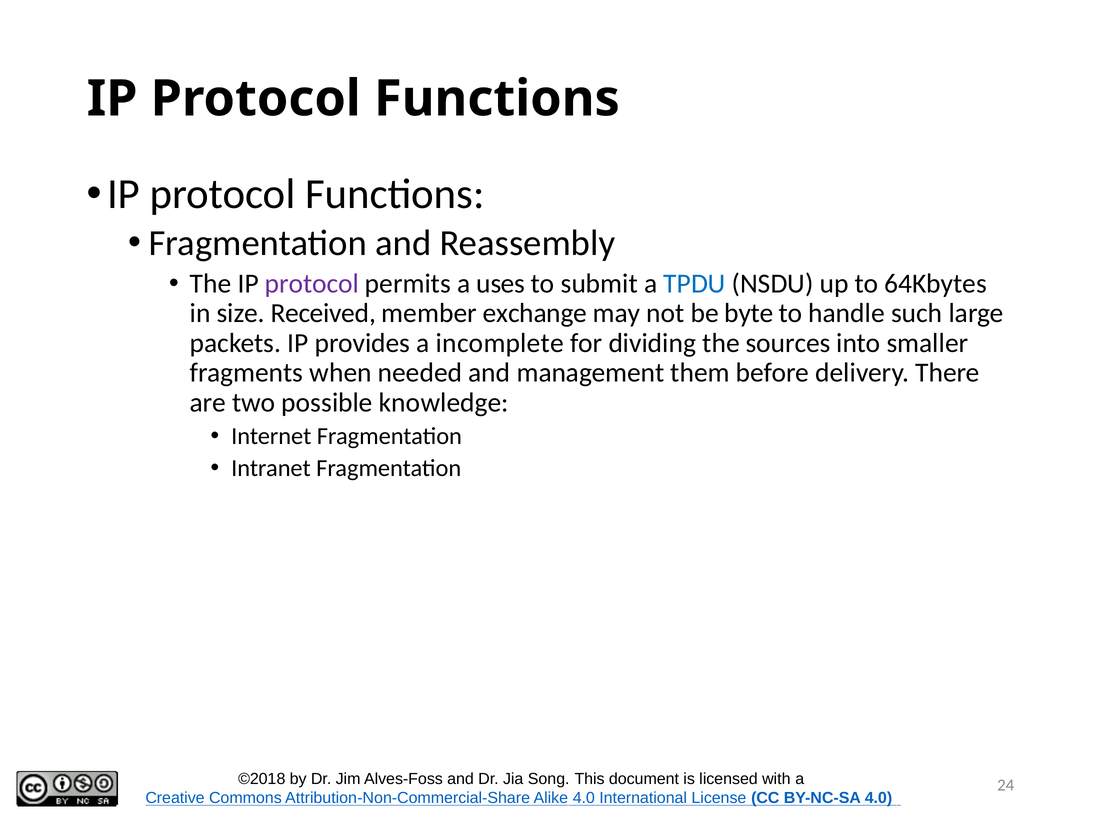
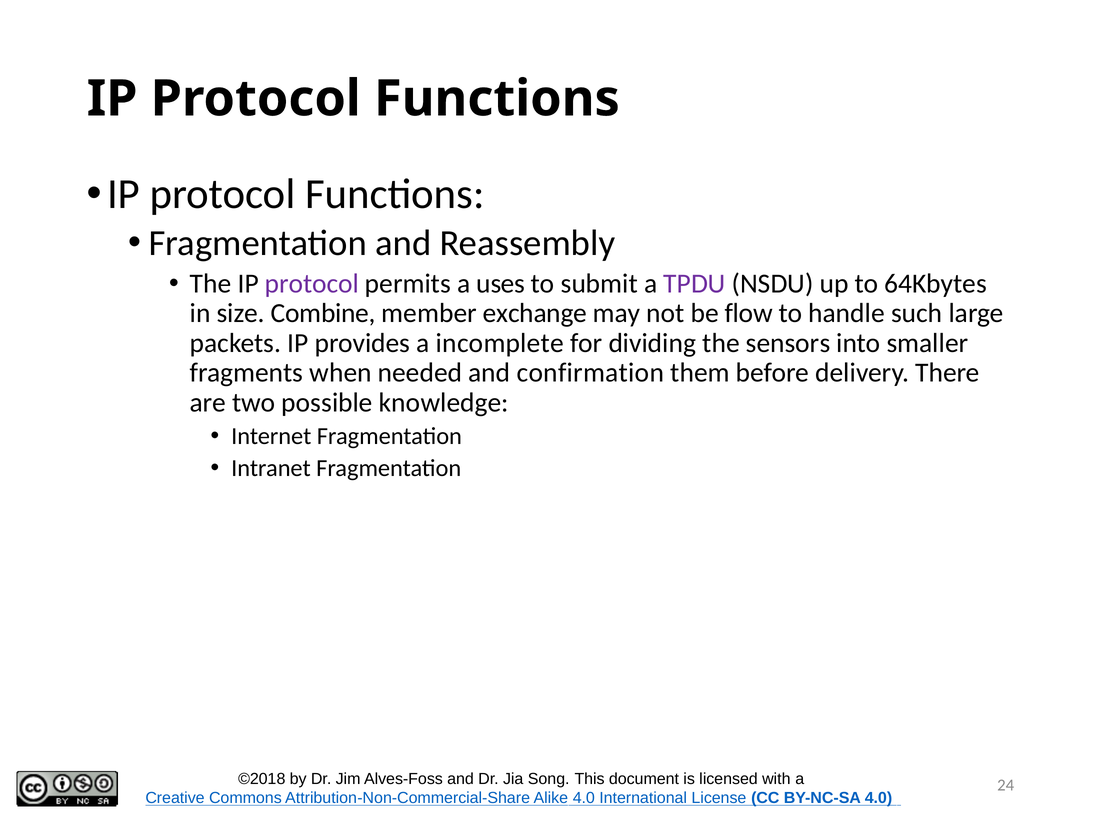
TPDU colour: blue -> purple
Received: Received -> Combine
byte: byte -> flow
sources: sources -> sensors
management: management -> confirmation
